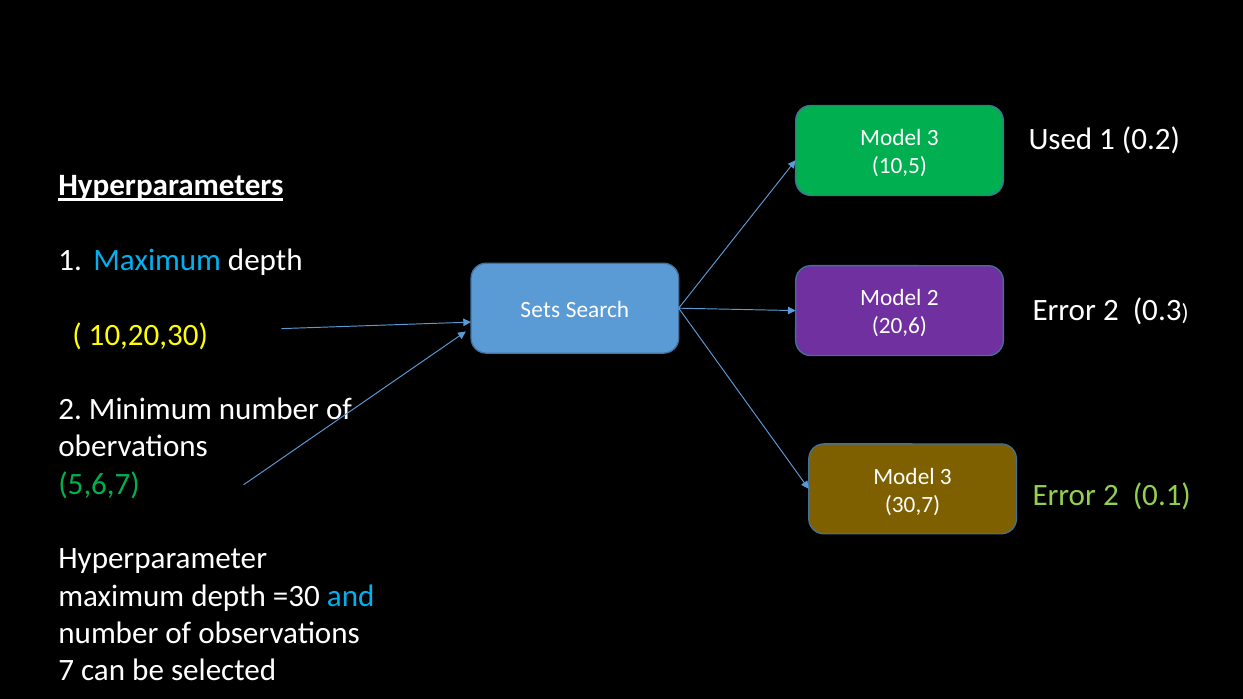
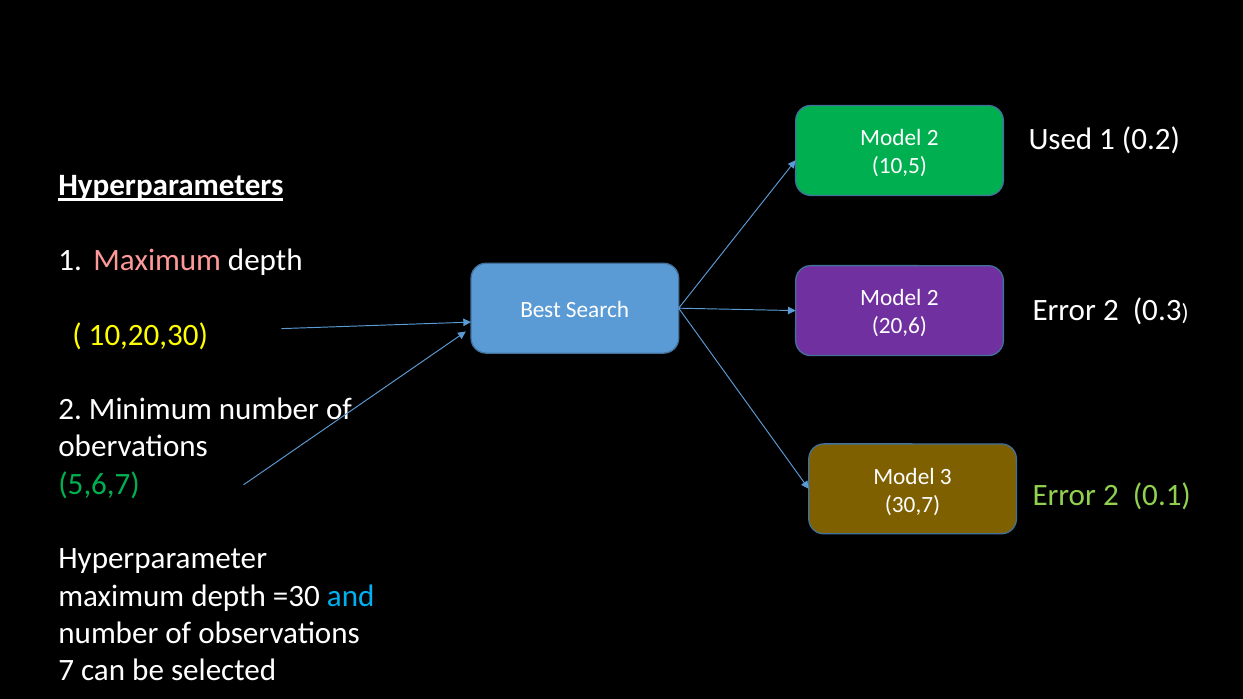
3 at (933, 138): 3 -> 2
Maximum at (157, 260) colour: light blue -> pink
Sets: Sets -> Best
